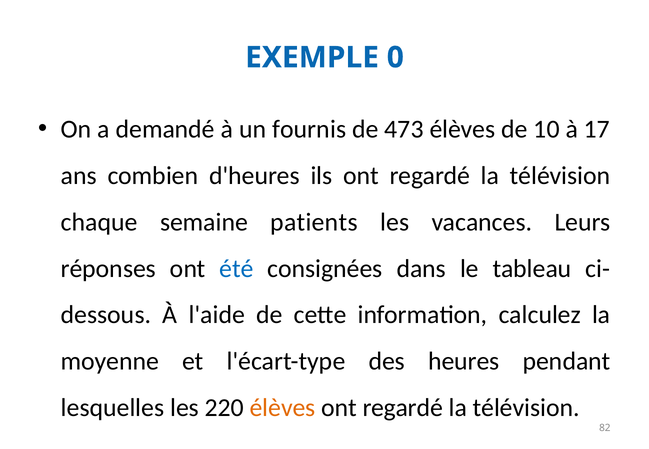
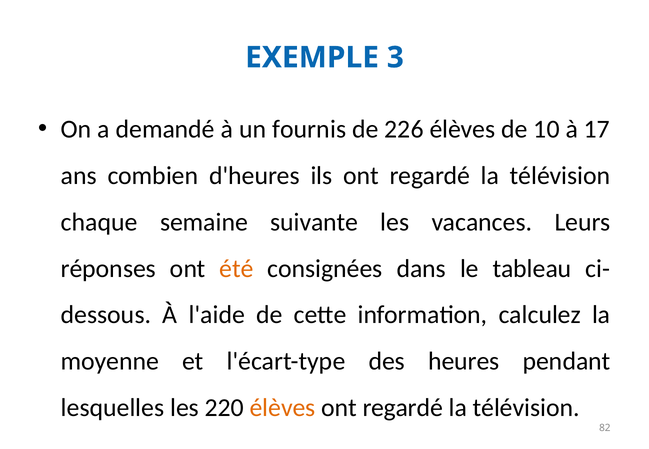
0: 0 -> 3
473: 473 -> 226
patients: patients -> suivante
été colour: blue -> orange
